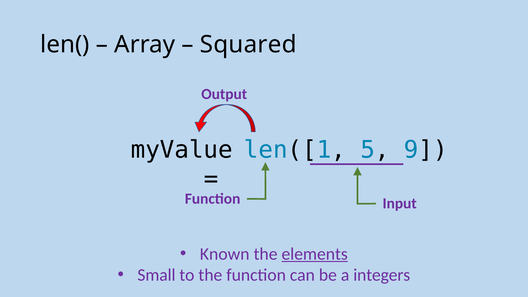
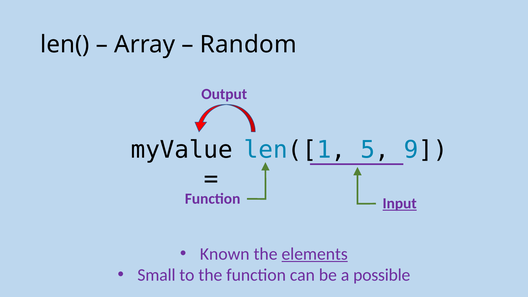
Squared: Squared -> Random
Input underline: none -> present
integers: integers -> possible
